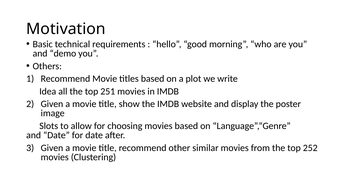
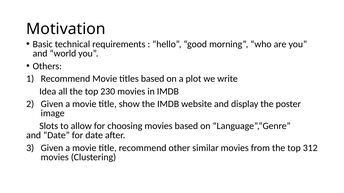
demo: demo -> world
251: 251 -> 230
252: 252 -> 312
